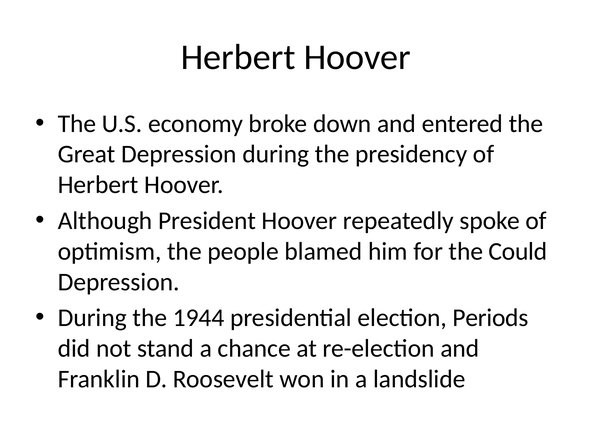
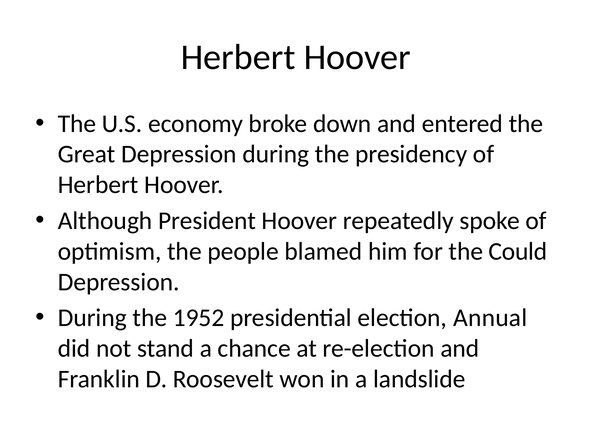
1944: 1944 -> 1952
Periods: Periods -> Annual
